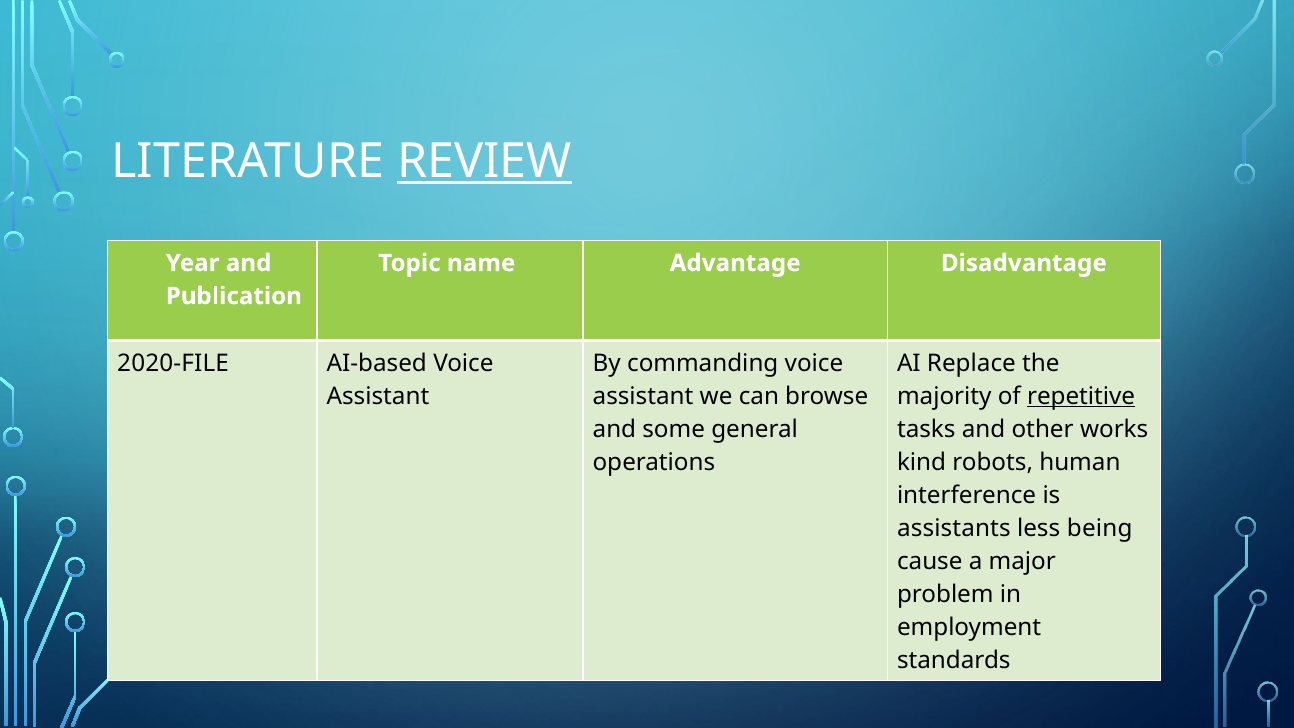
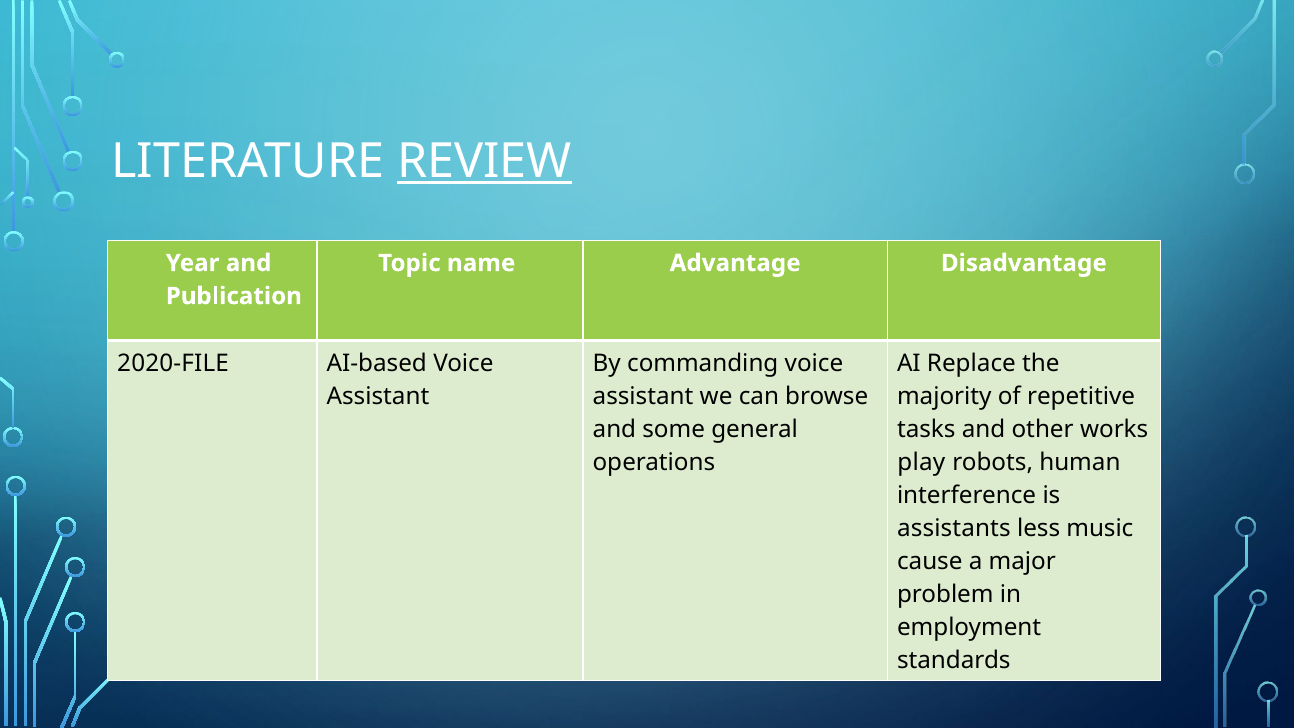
repetitive underline: present -> none
kind: kind -> play
being: being -> music
